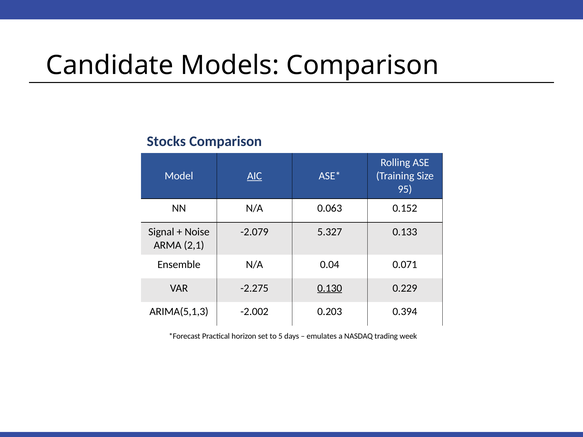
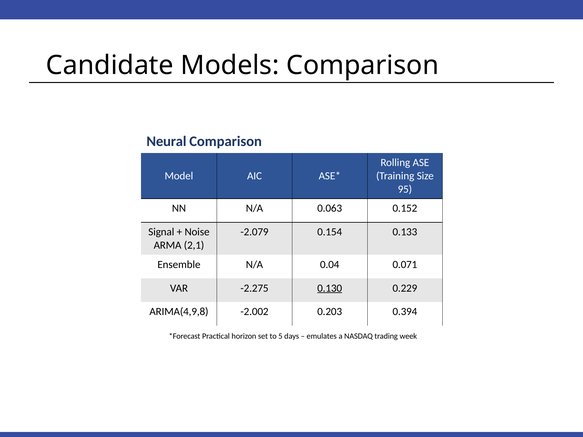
Stocks: Stocks -> Neural
AIC underline: present -> none
5.327: 5.327 -> 0.154
ARIMA(5,1,3: ARIMA(5,1,3 -> ARIMA(4,9,8
